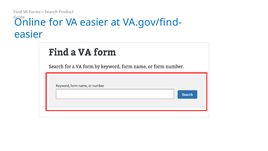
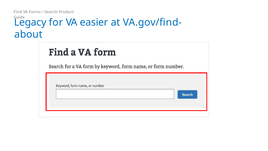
Online: Online -> Legacy
easier at (28, 34): easier -> about
